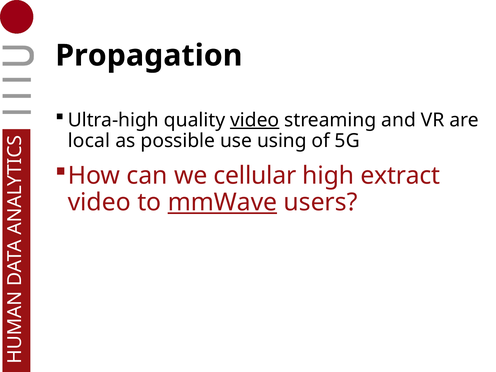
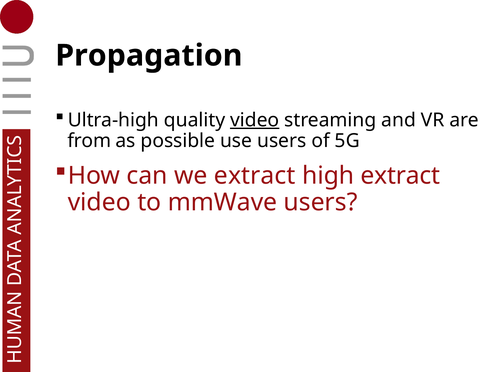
local: local -> from
use using: using -> users
we cellular: cellular -> extract
mmWave underline: present -> none
